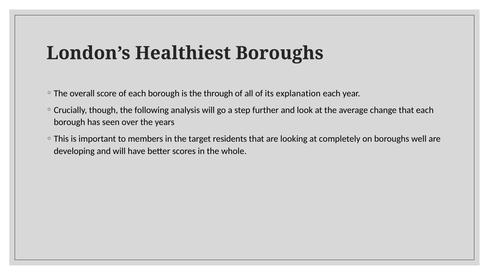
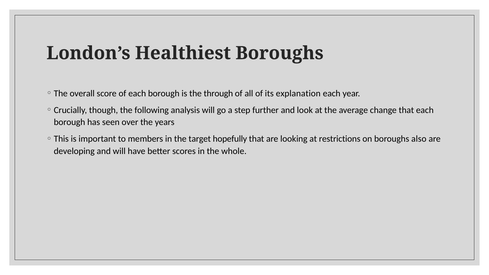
residents: residents -> hopefully
completely: completely -> restrictions
well: well -> also
